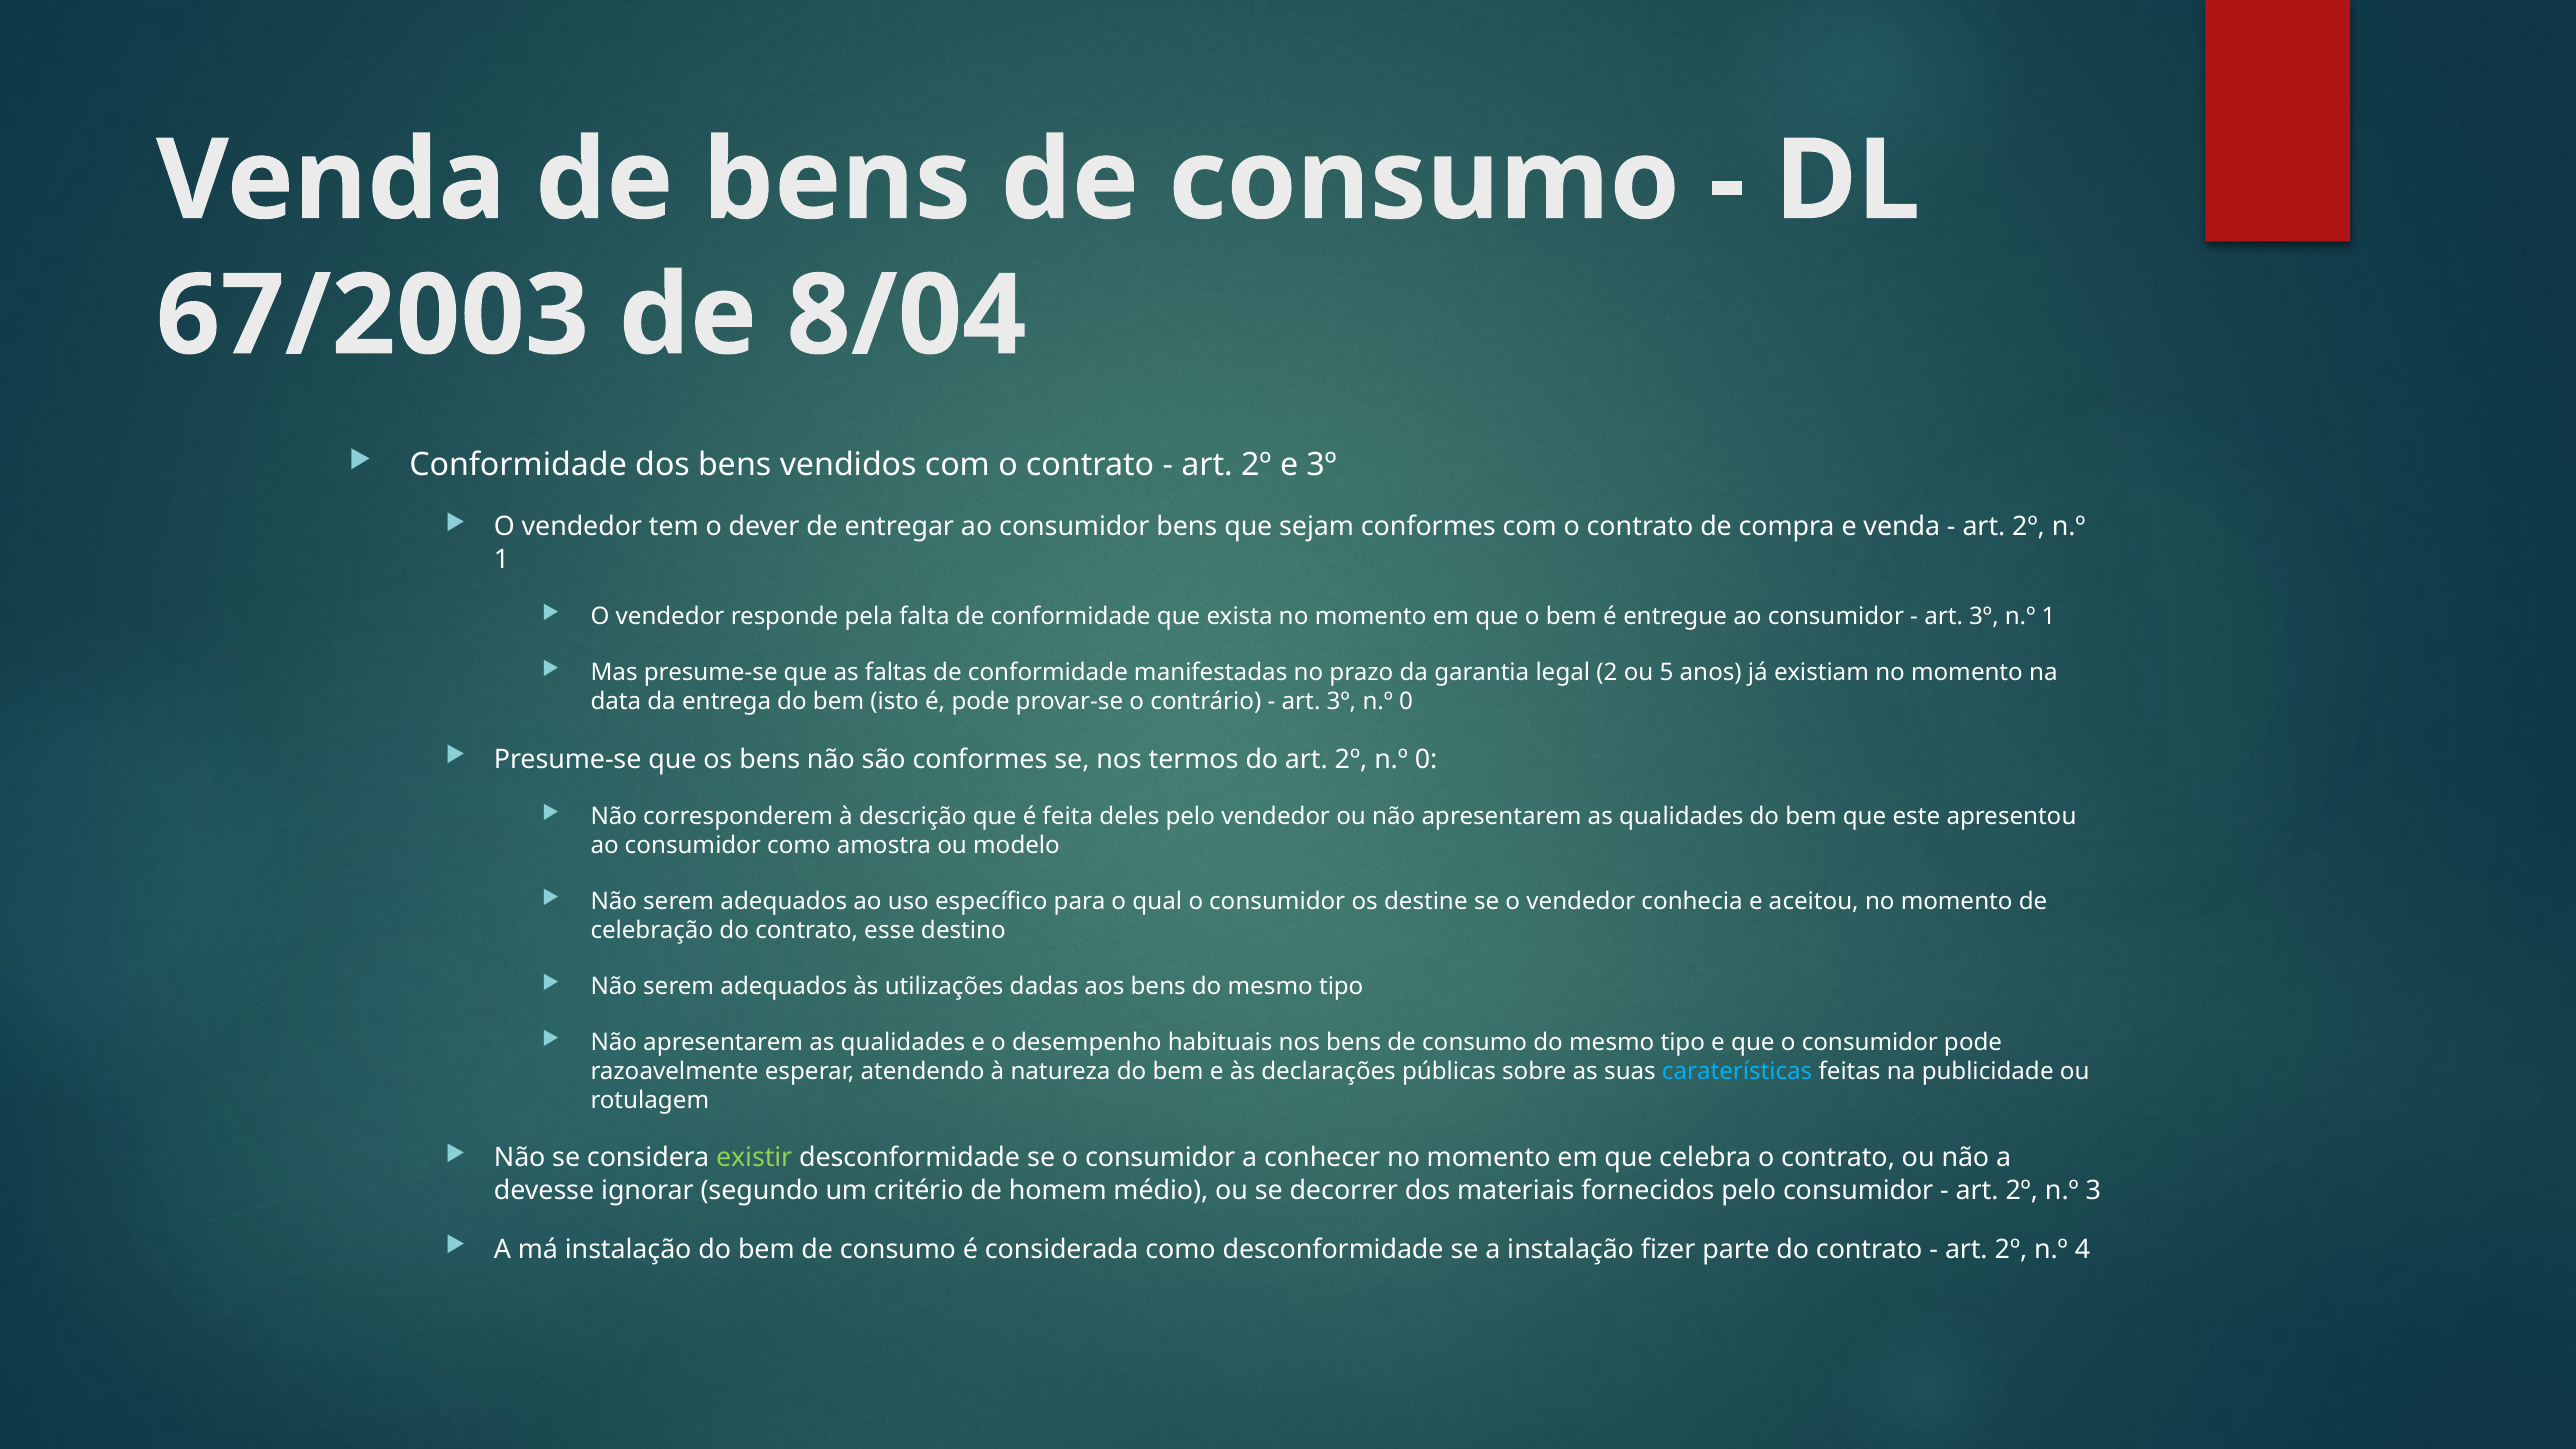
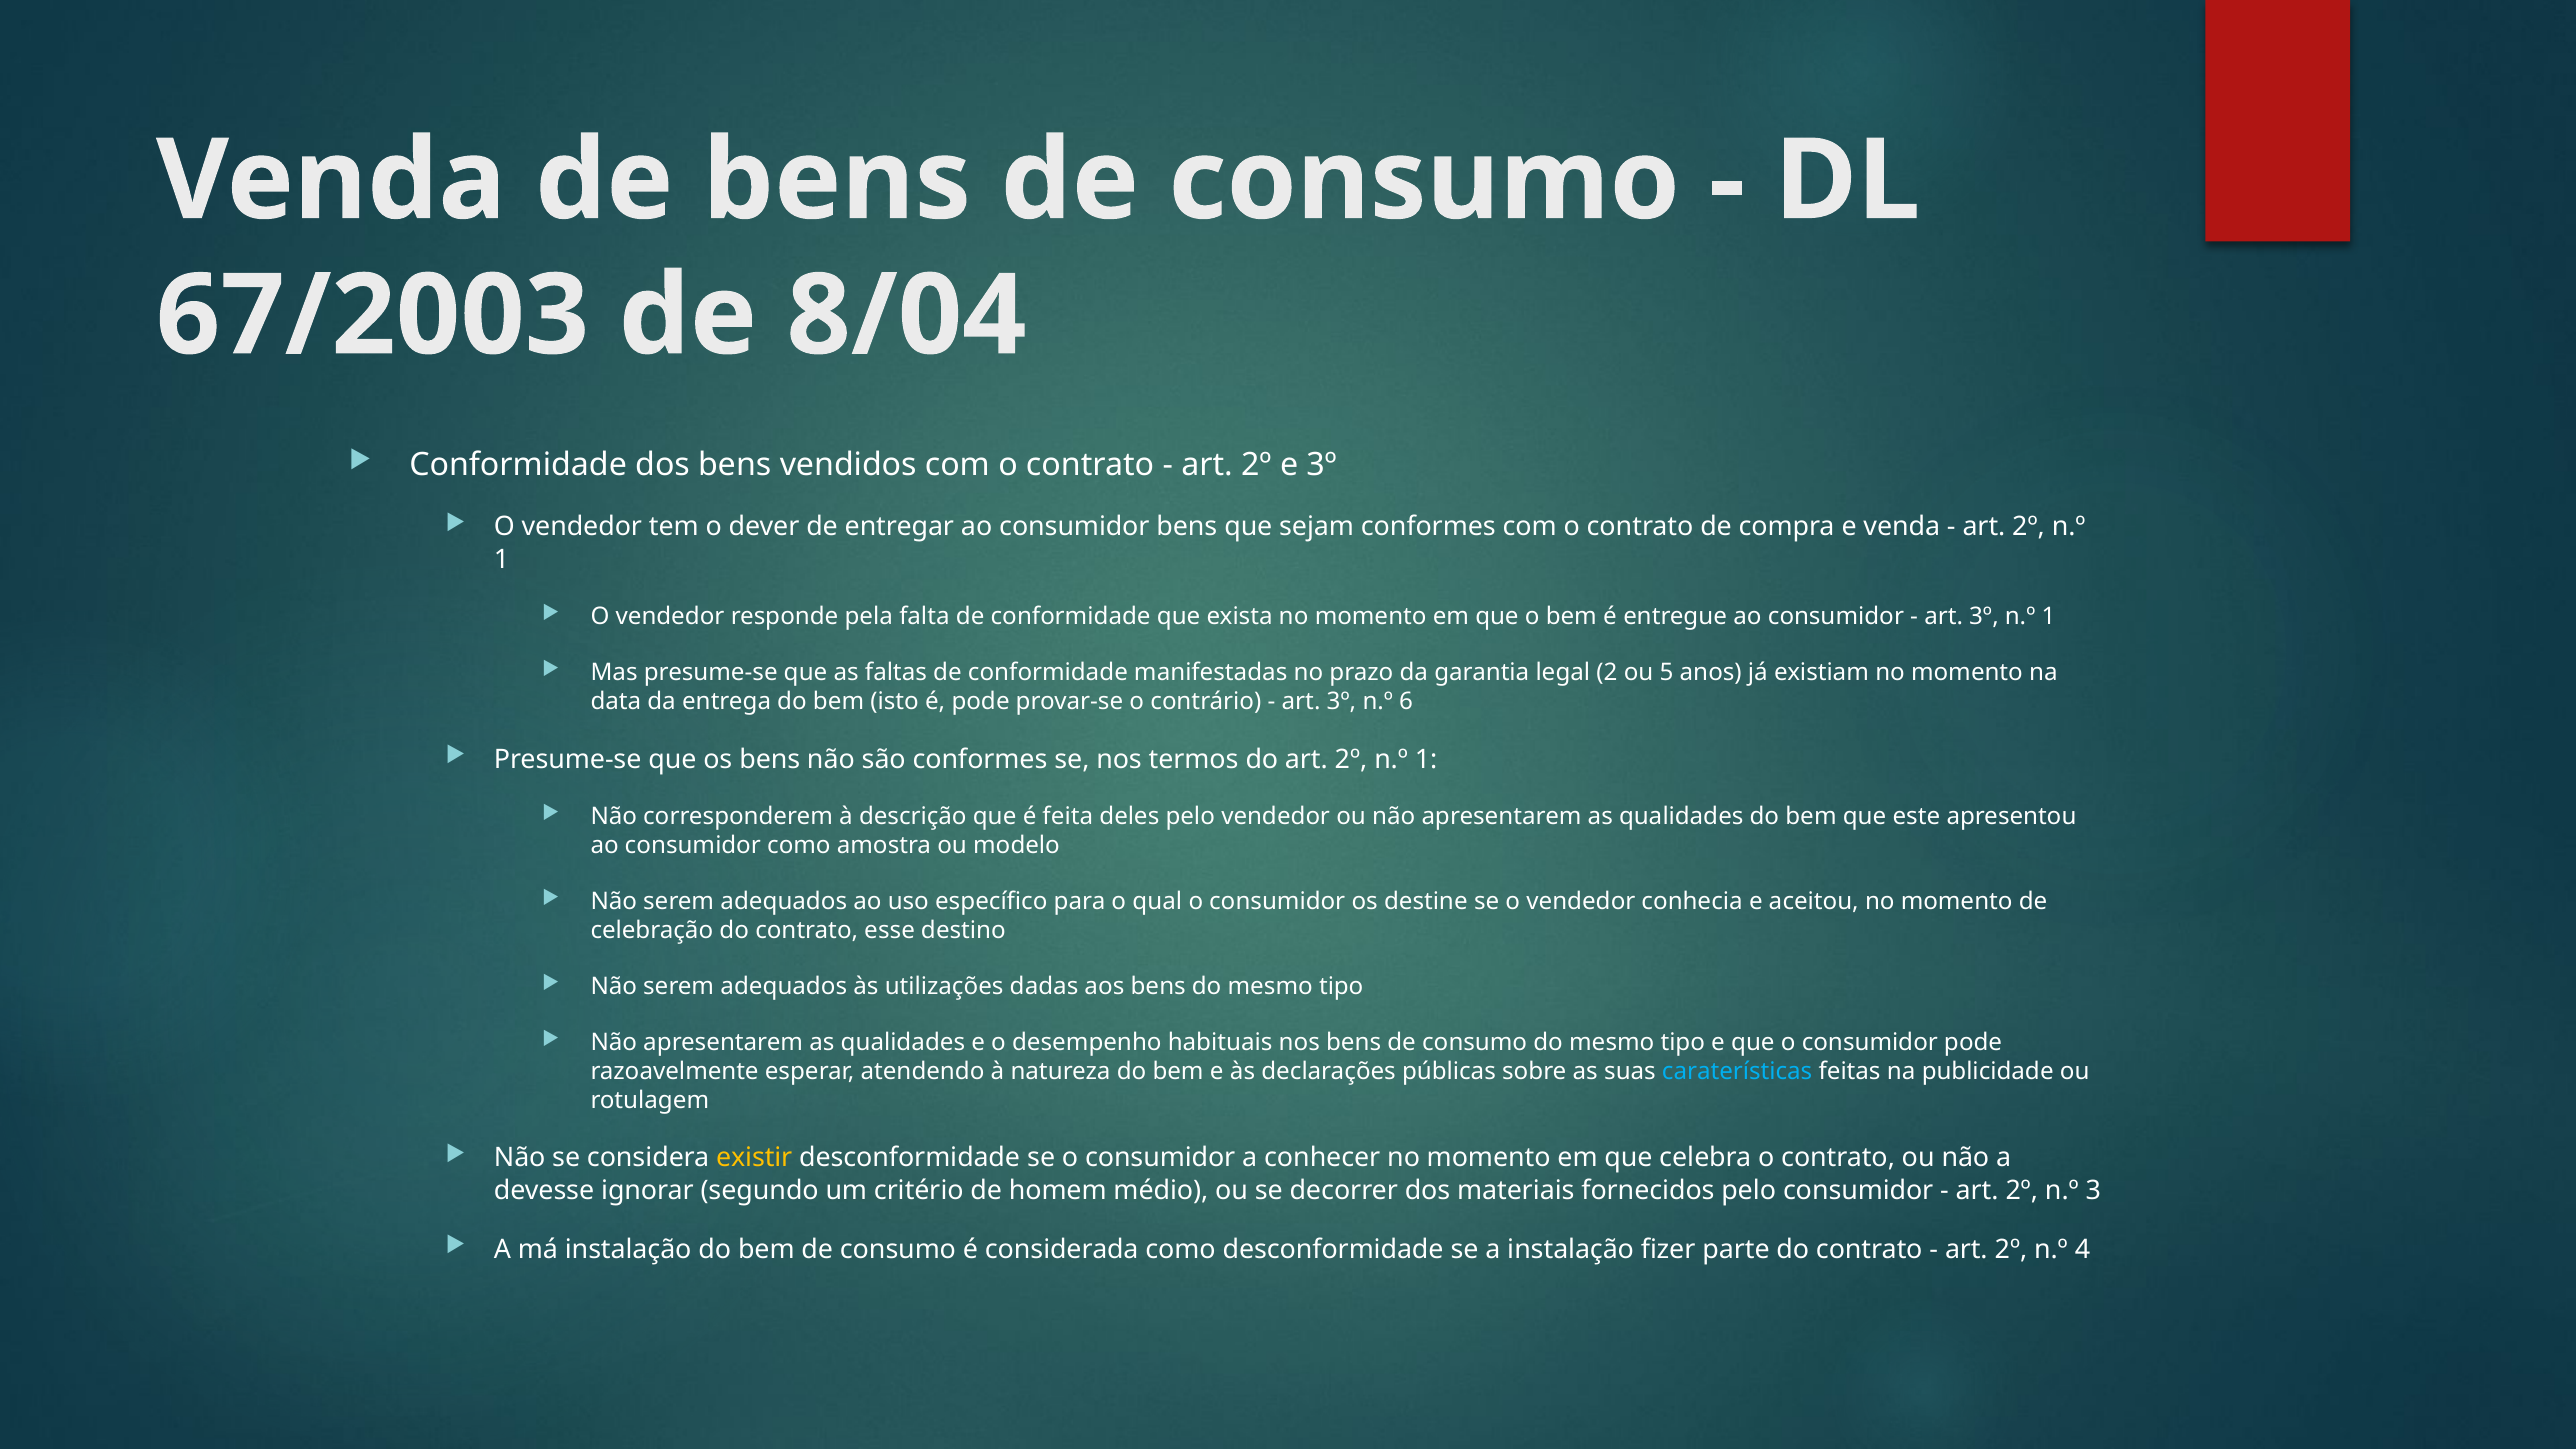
3º n.º 0: 0 -> 6
0 at (1426, 759): 0 -> 1
existir colour: light green -> yellow
